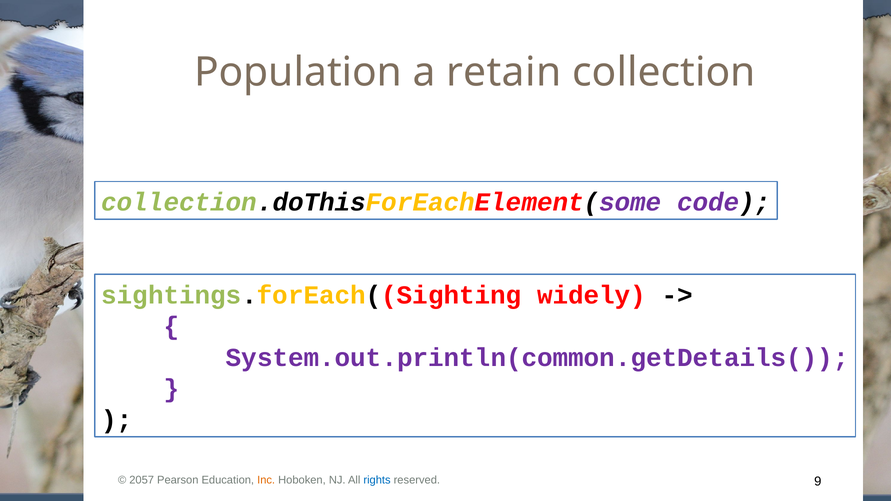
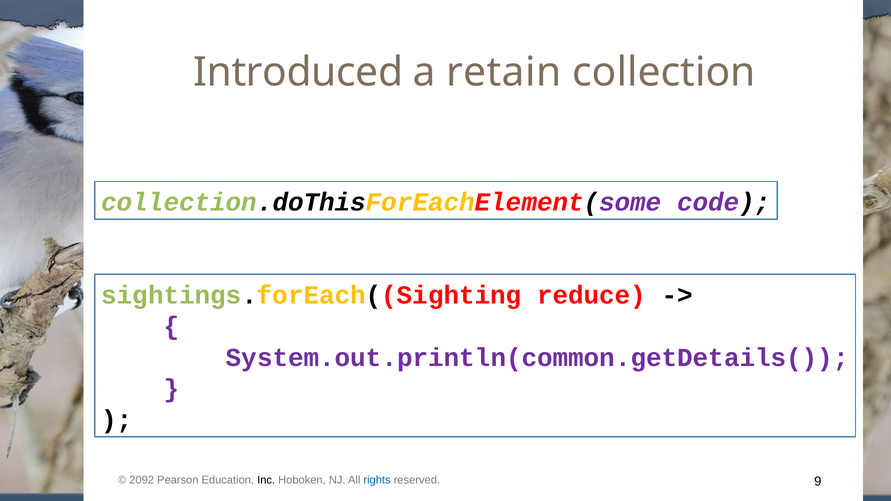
Population: Population -> Introduced
widely: widely -> reduce
2057: 2057 -> 2092
Inc colour: orange -> black
